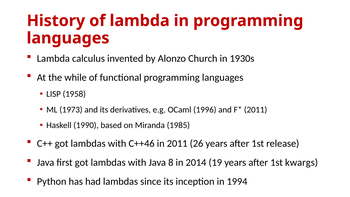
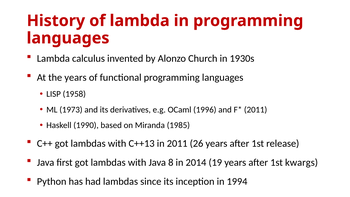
the while: while -> years
C++46: C++46 -> C++13
